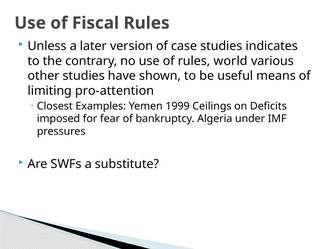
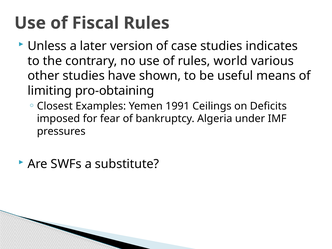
pro-attention: pro-attention -> pro-obtaining
1999: 1999 -> 1991
